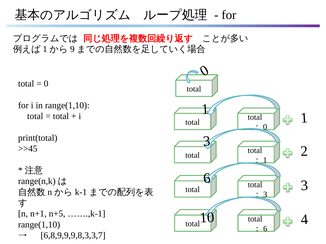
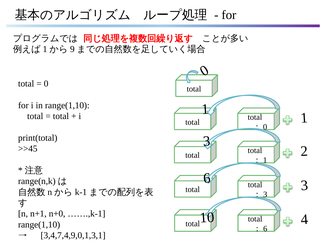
n+5: n+5 -> n+0
6,8,9,9,9,8,3,3,7: 6,8,9,9,9,8,3,3,7 -> 3,4,7,4,9,0,1,3,1
